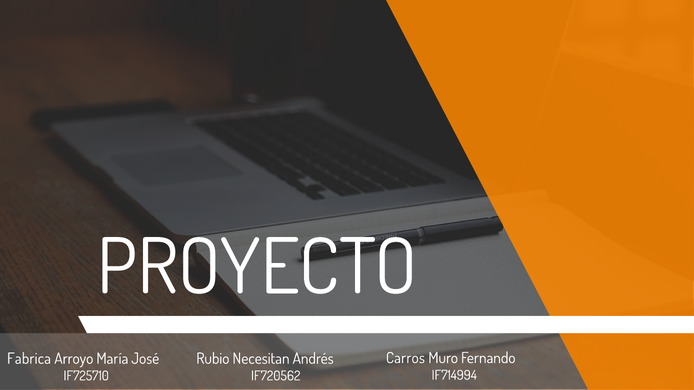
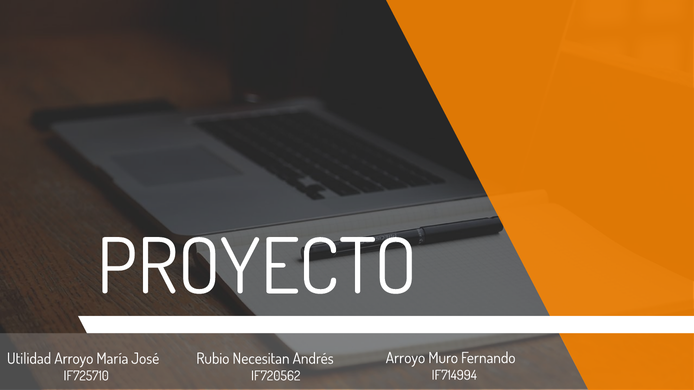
Carros at (405, 358): Carros -> Arroyo
Fabrica: Fabrica -> Utilidad
